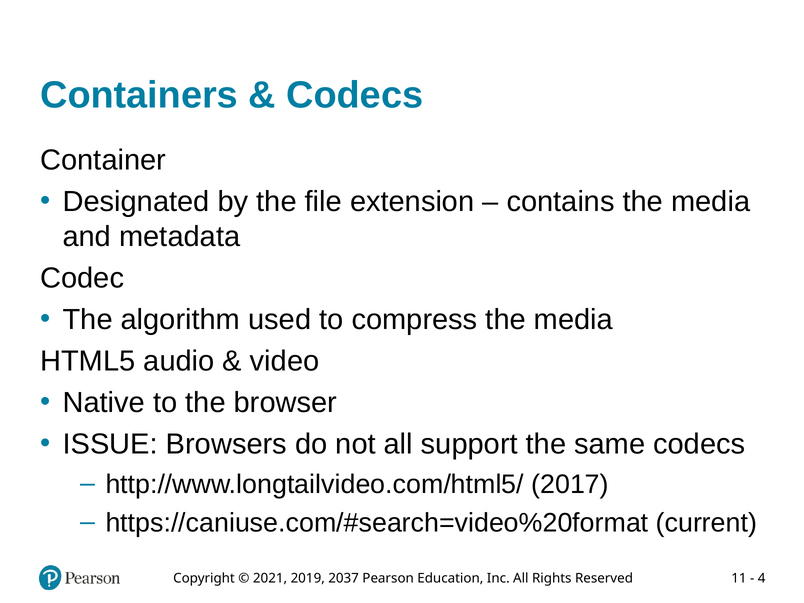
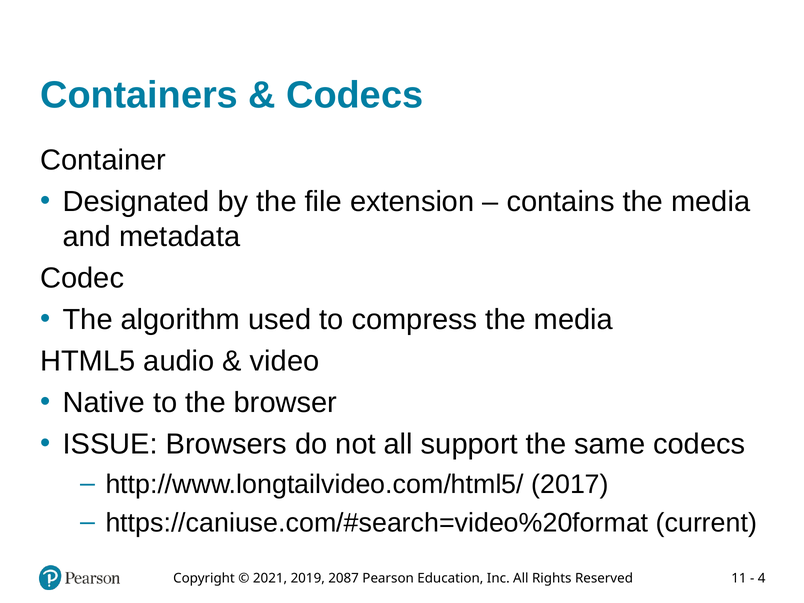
2037: 2037 -> 2087
